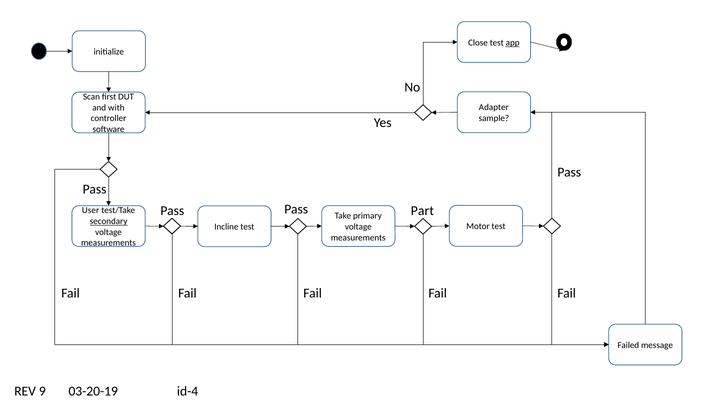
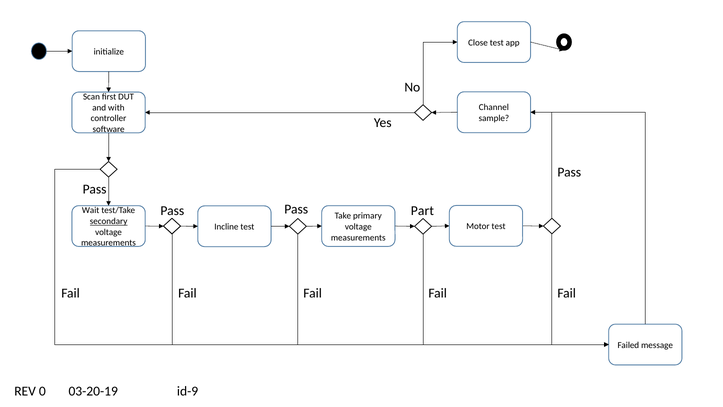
app underline: present -> none
Adapter: Adapter -> Channel
User: User -> Wait
9: 9 -> 0
id-4: id-4 -> id-9
